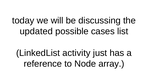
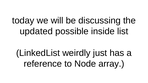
cases: cases -> inside
activity: activity -> weirdly
